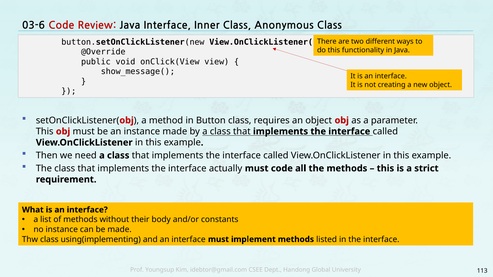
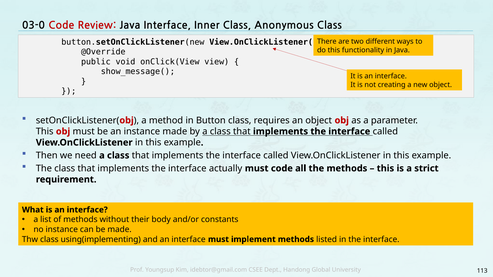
03-6: 03-6 -> 03-0
